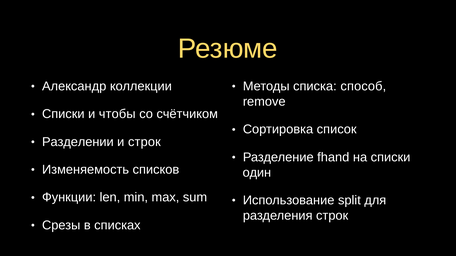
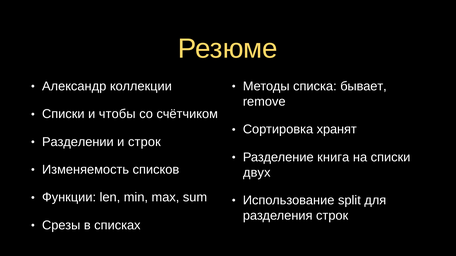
способ: способ -> бывает
список: список -> хранят
fhand: fhand -> книга
один: один -> двух
